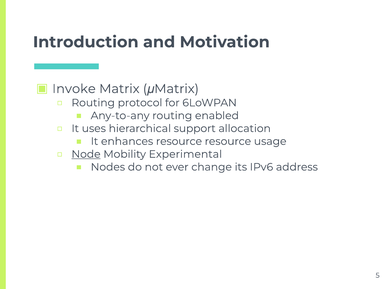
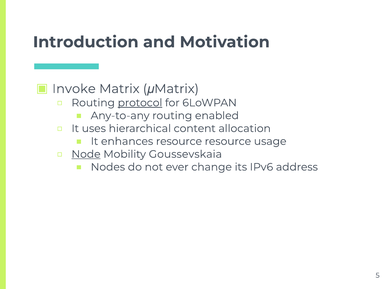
protocol underline: none -> present
support: support -> content
Experimental: Experimental -> Goussevskaia
